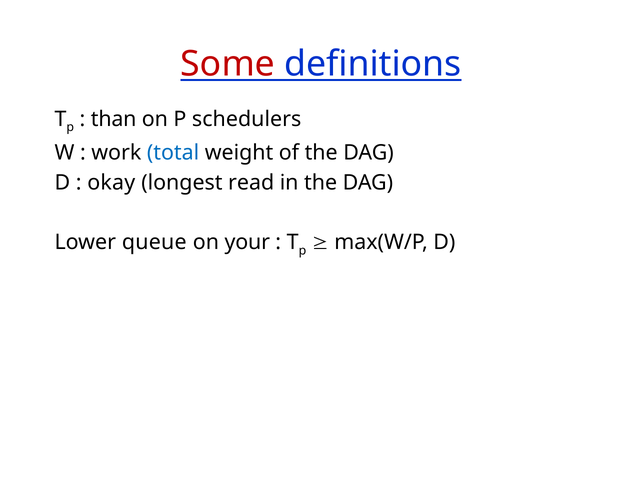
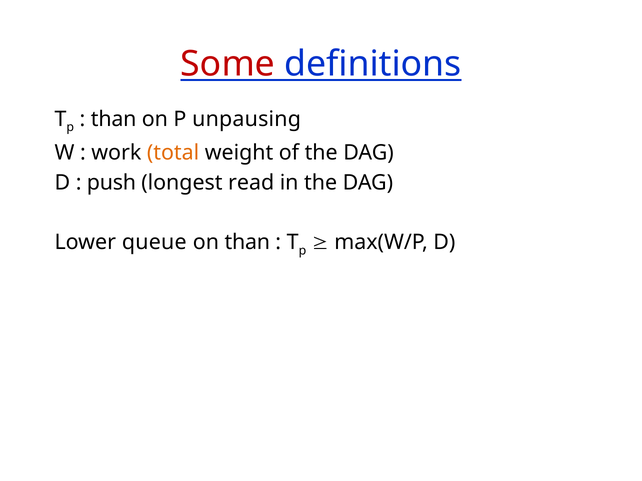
schedulers: schedulers -> unpausing
total colour: blue -> orange
okay: okay -> push
on your: your -> than
